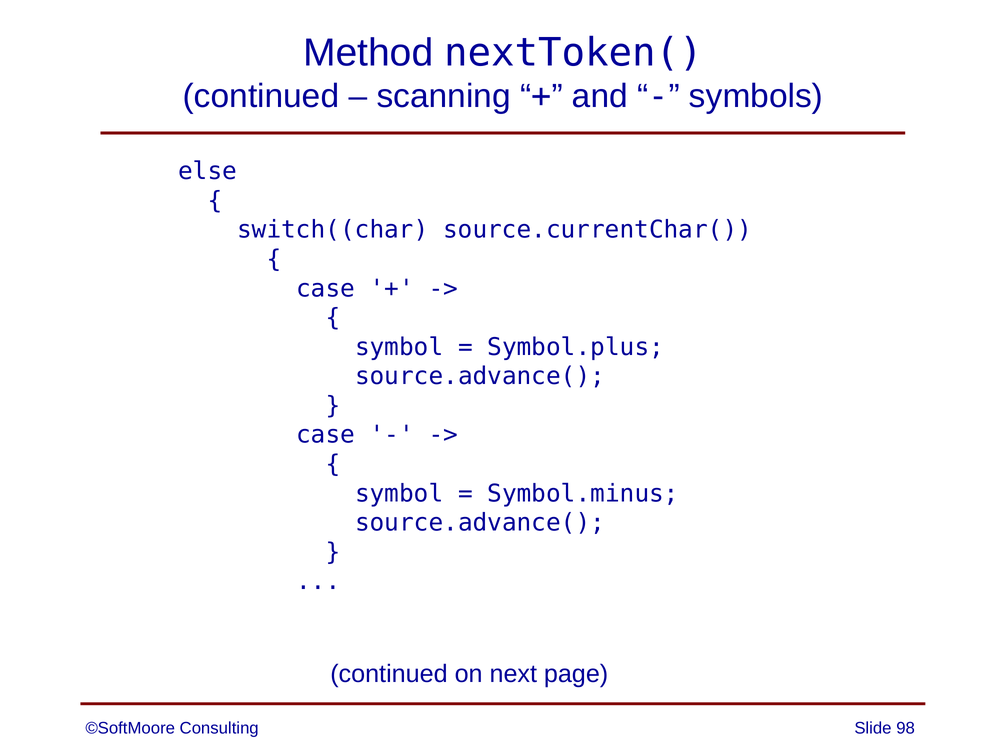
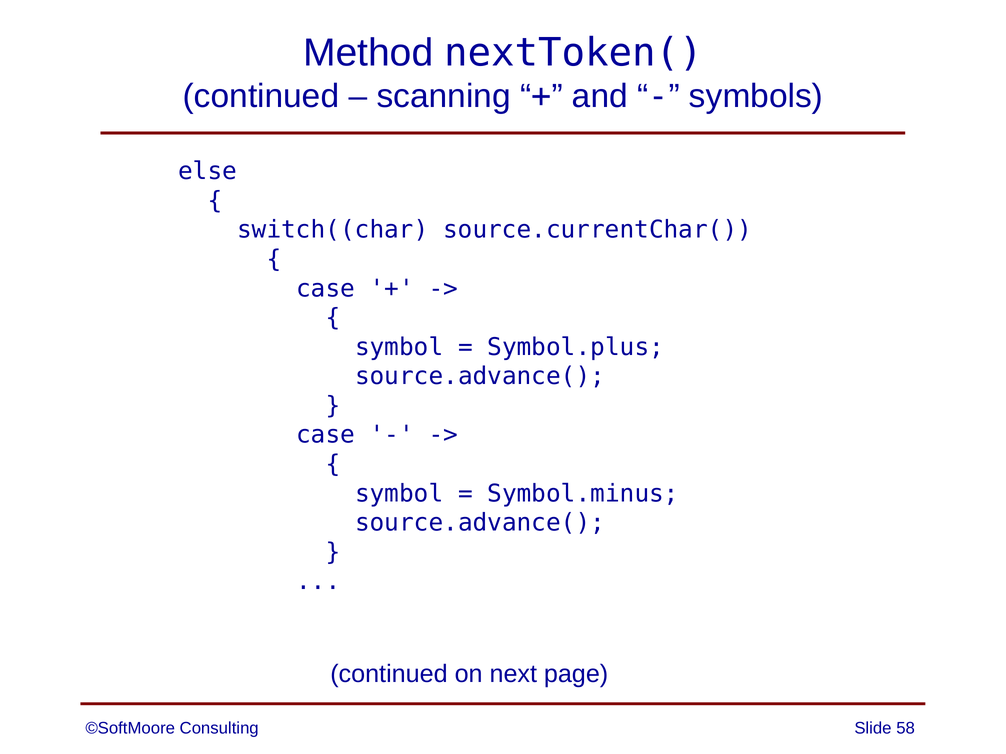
98: 98 -> 58
